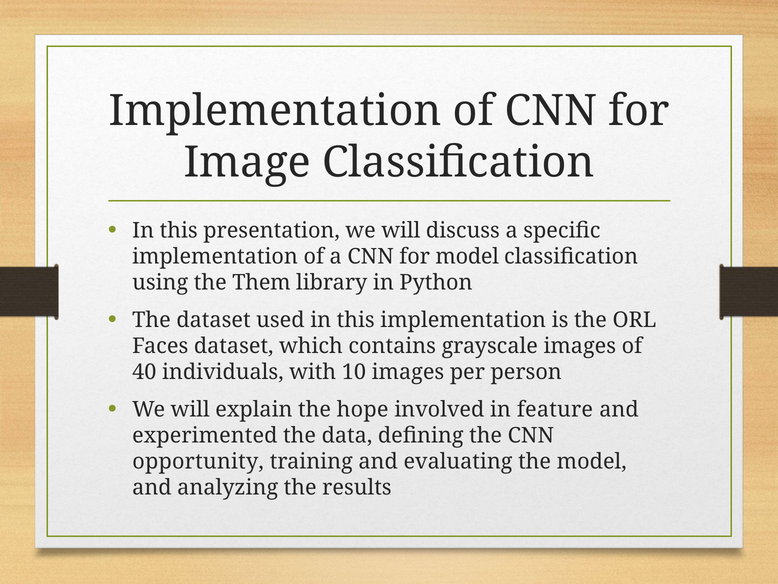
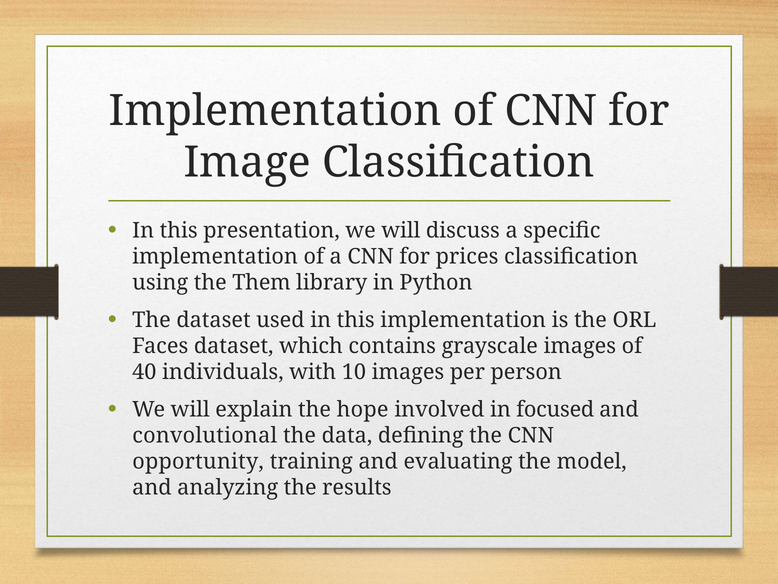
for model: model -> prices
feature: feature -> focused
experimented: experimented -> convolutional
